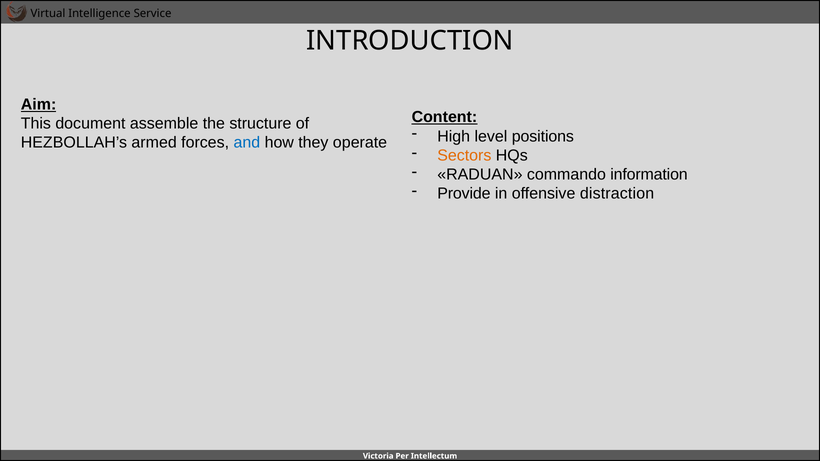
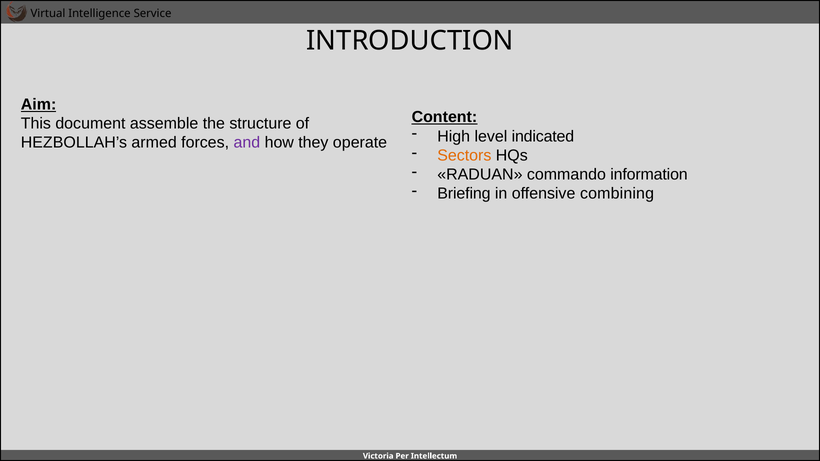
positions: positions -> indicated
and colour: blue -> purple
Provide: Provide -> Briefing
distraction: distraction -> combining
